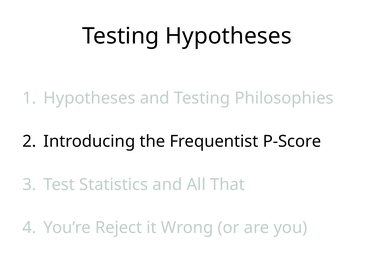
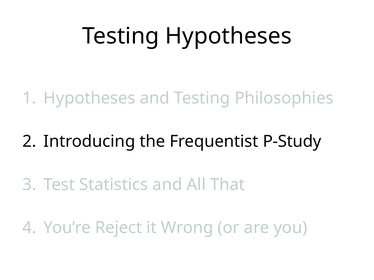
P-Score: P-Score -> P-Study
